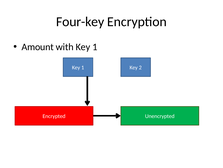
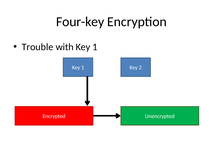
Amount: Amount -> Trouble
